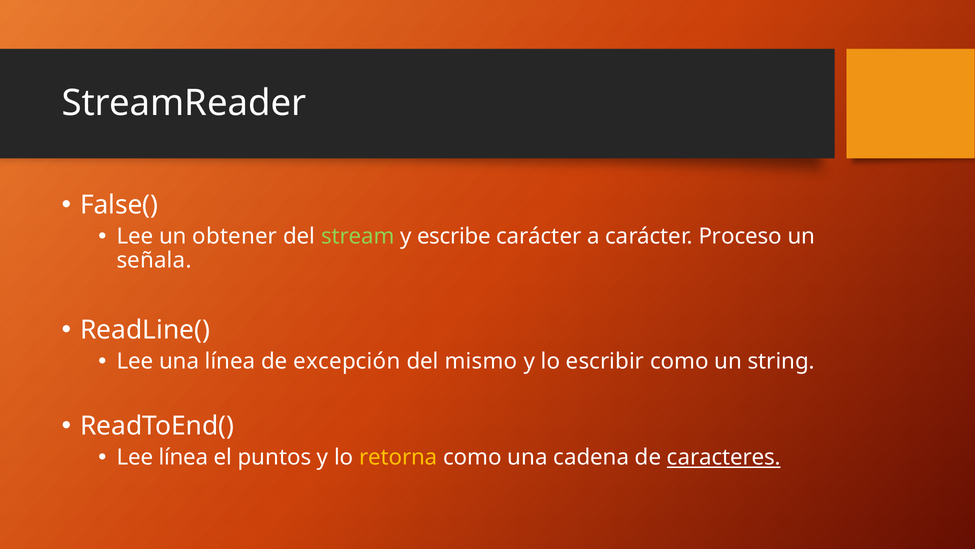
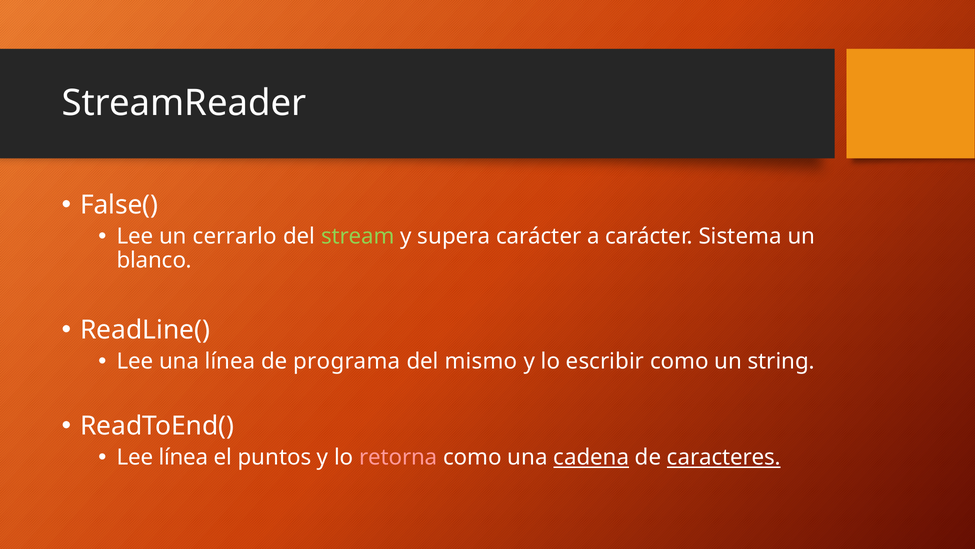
obtener: obtener -> cerrarlo
escribe: escribe -> supera
Proceso: Proceso -> Sistema
señala: señala -> blanco
excepción: excepción -> programa
retorna colour: yellow -> pink
cadena underline: none -> present
